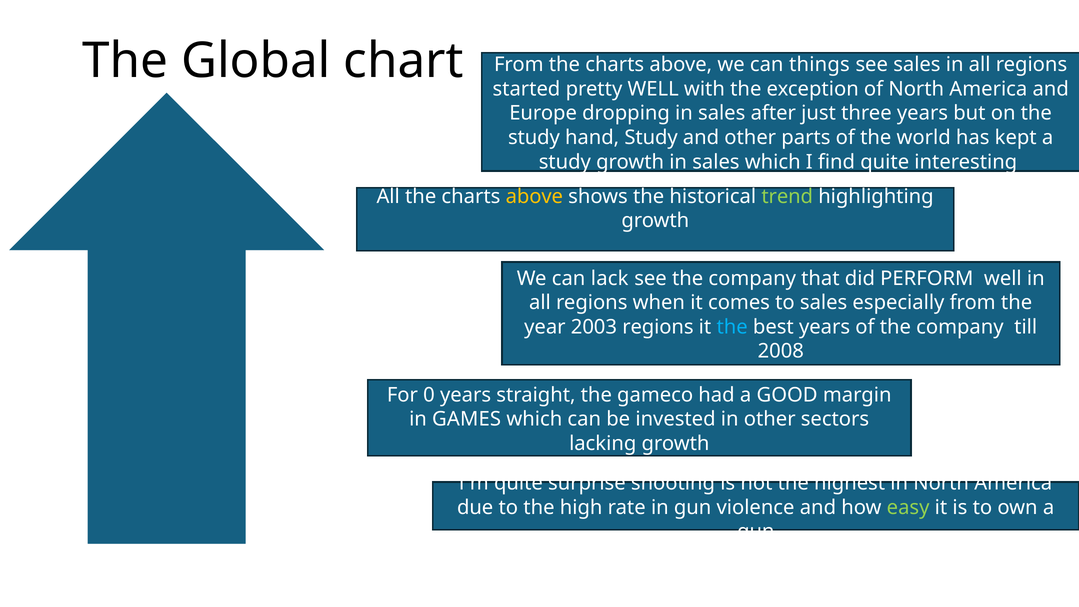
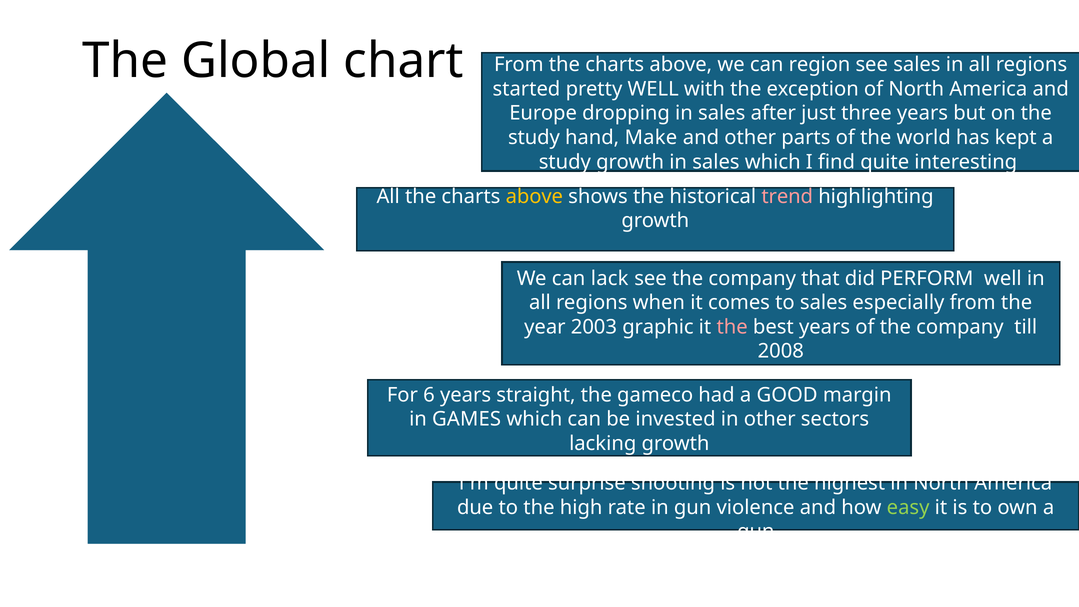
things: things -> region
hand Study: Study -> Make
trend colour: light green -> pink
2003 regions: regions -> graphic
the at (732, 327) colour: light blue -> pink
0: 0 -> 6
